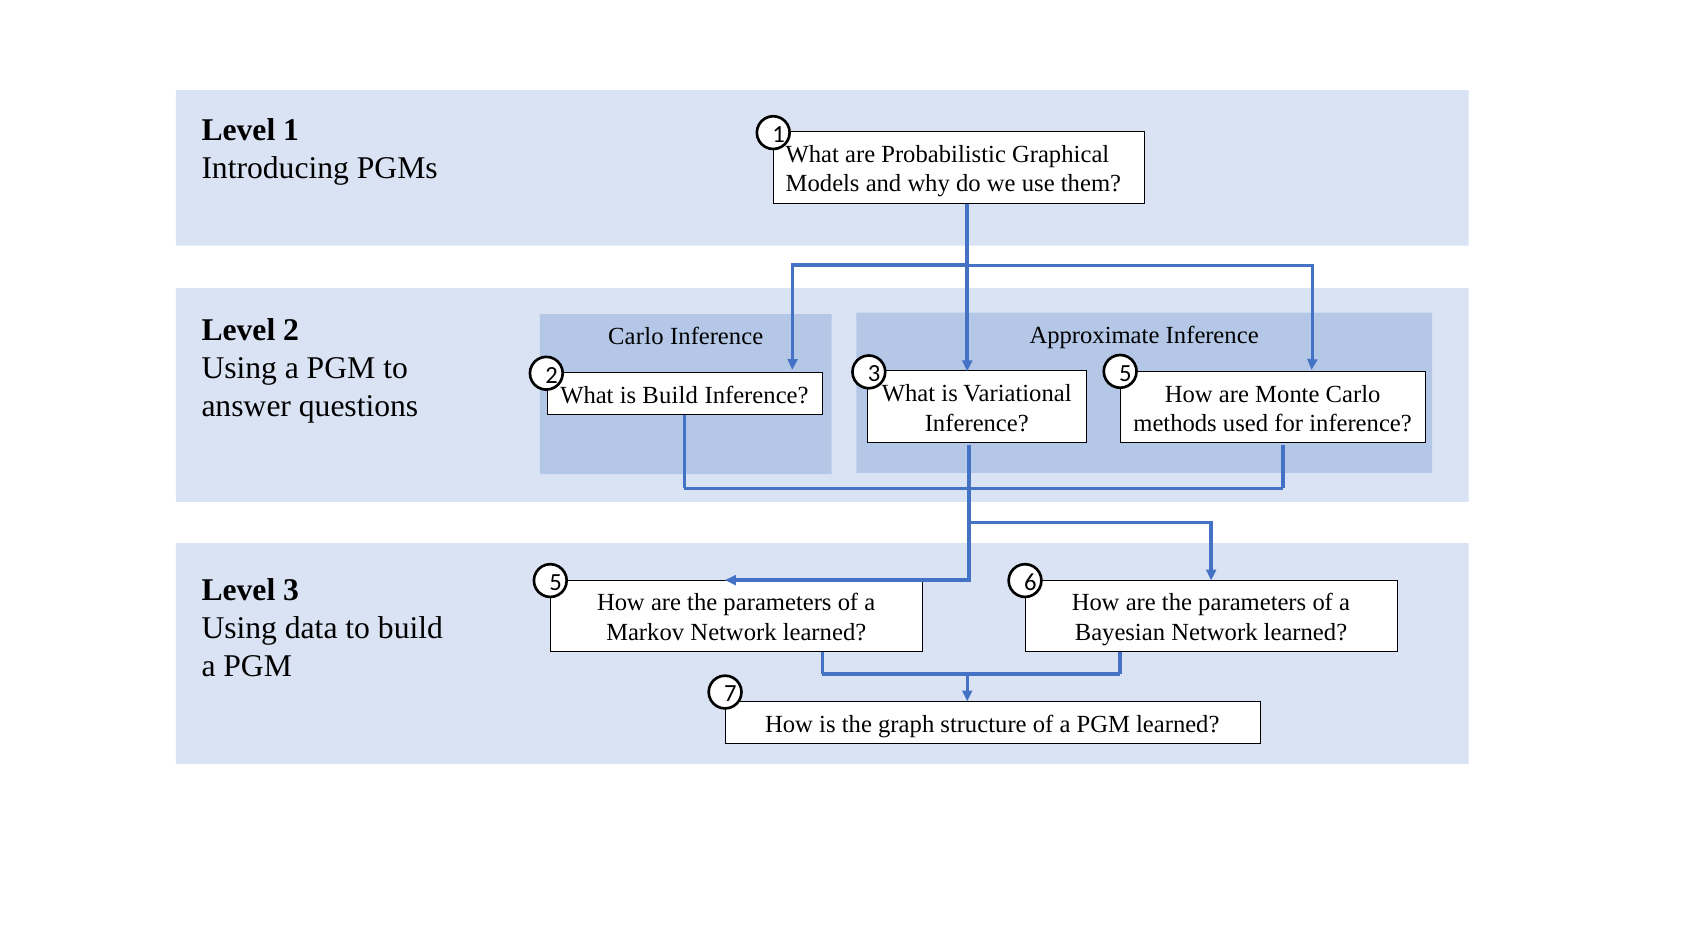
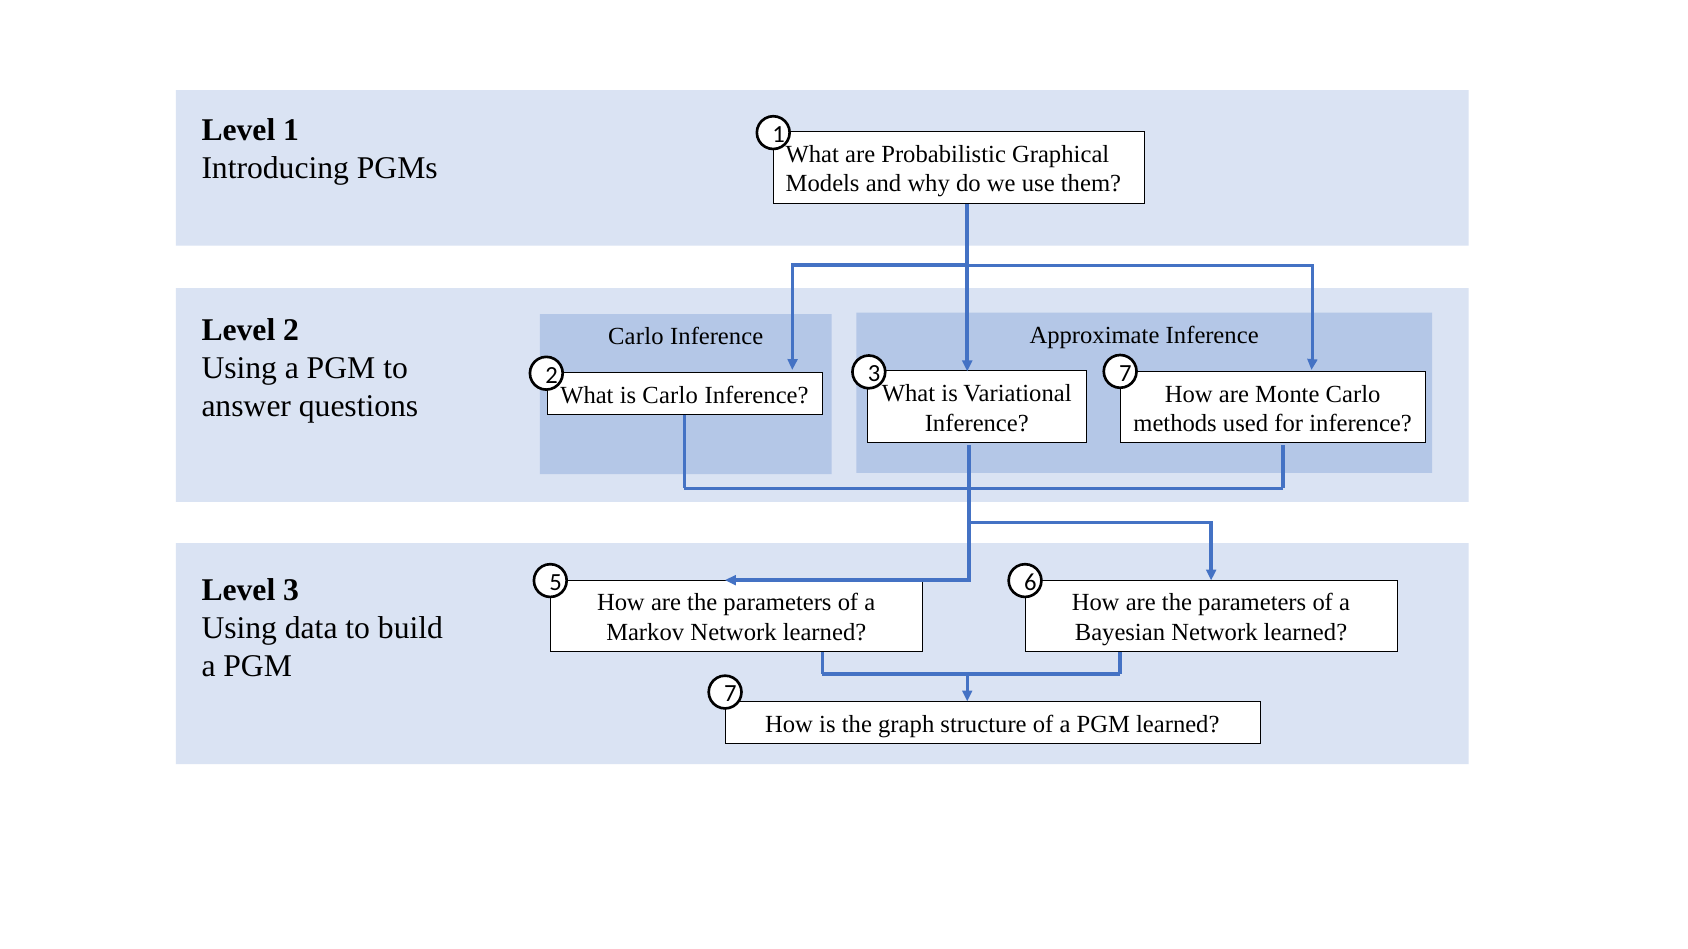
3 5: 5 -> 7
is Build: Build -> Carlo
